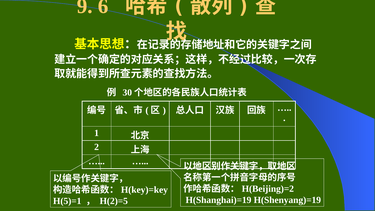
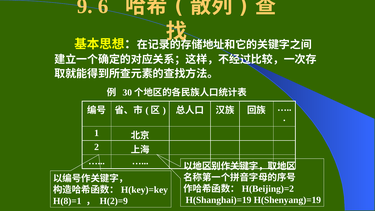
H(5)=1: H(5)=1 -> H(8)=1
H(2)=5: H(2)=5 -> H(2)=9
